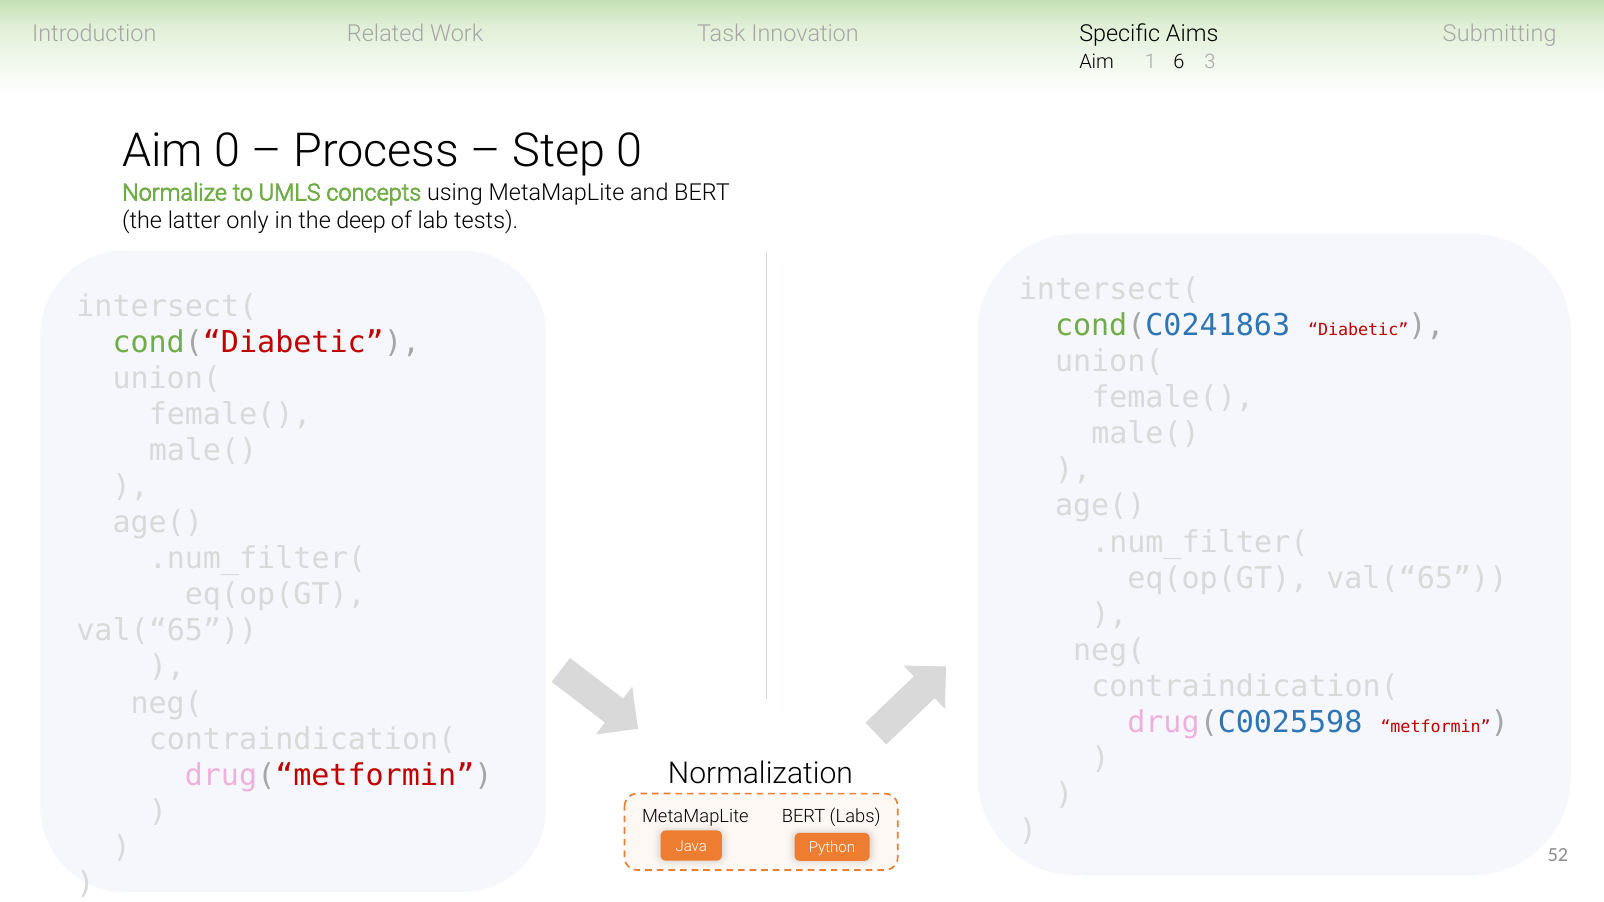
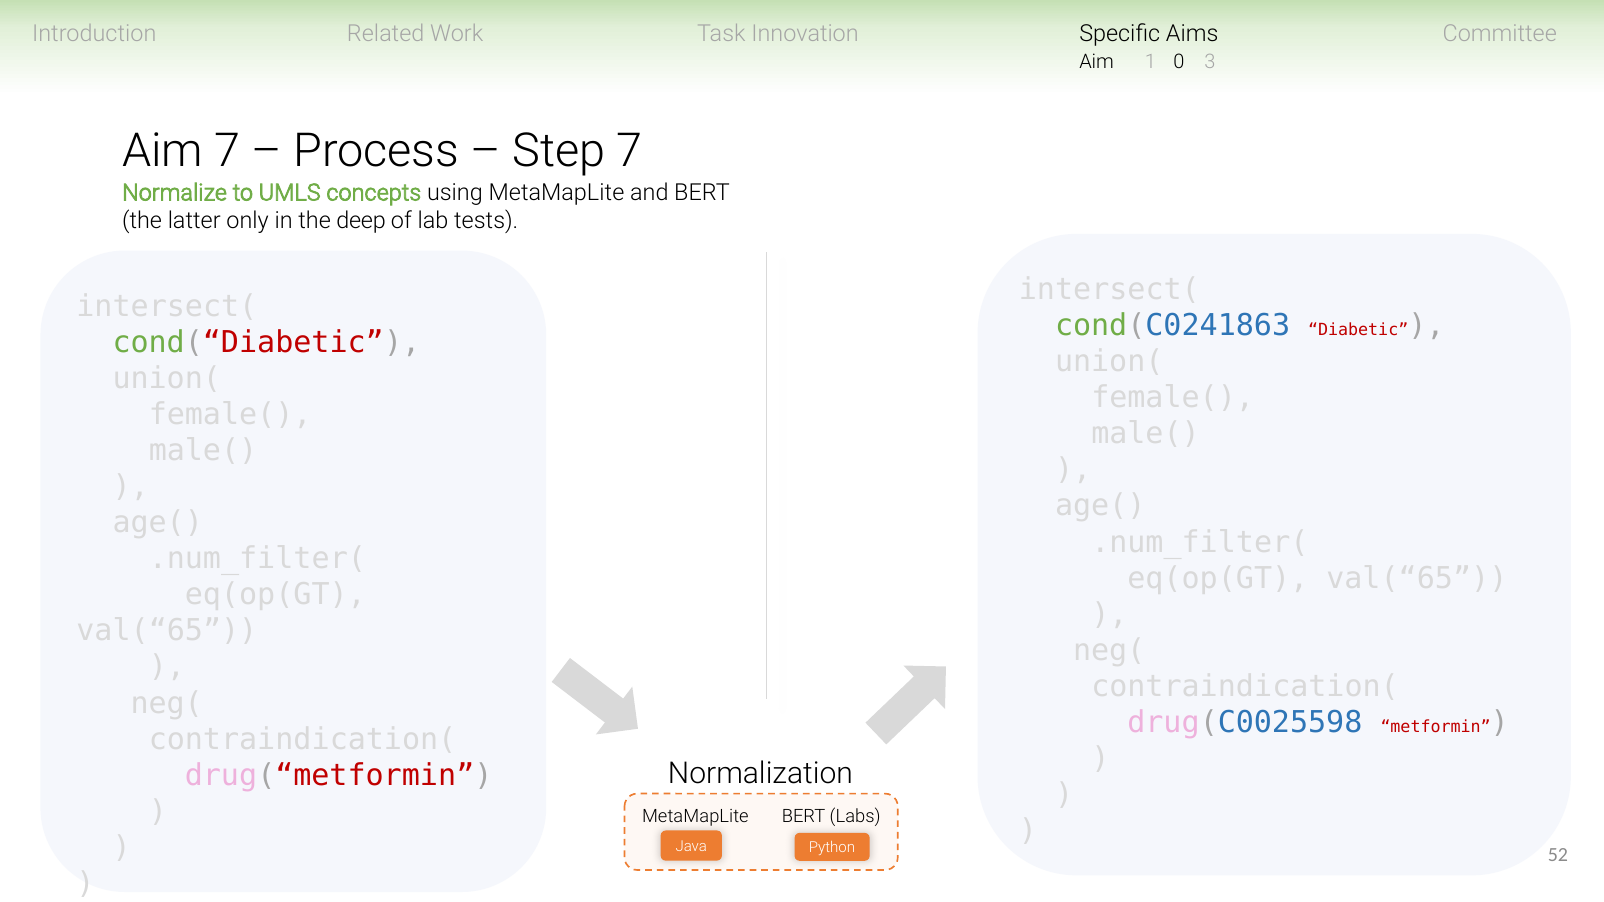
Submitting: Submitting -> Committee
6: 6 -> 0
Aim 0: 0 -> 7
Step 0: 0 -> 7
